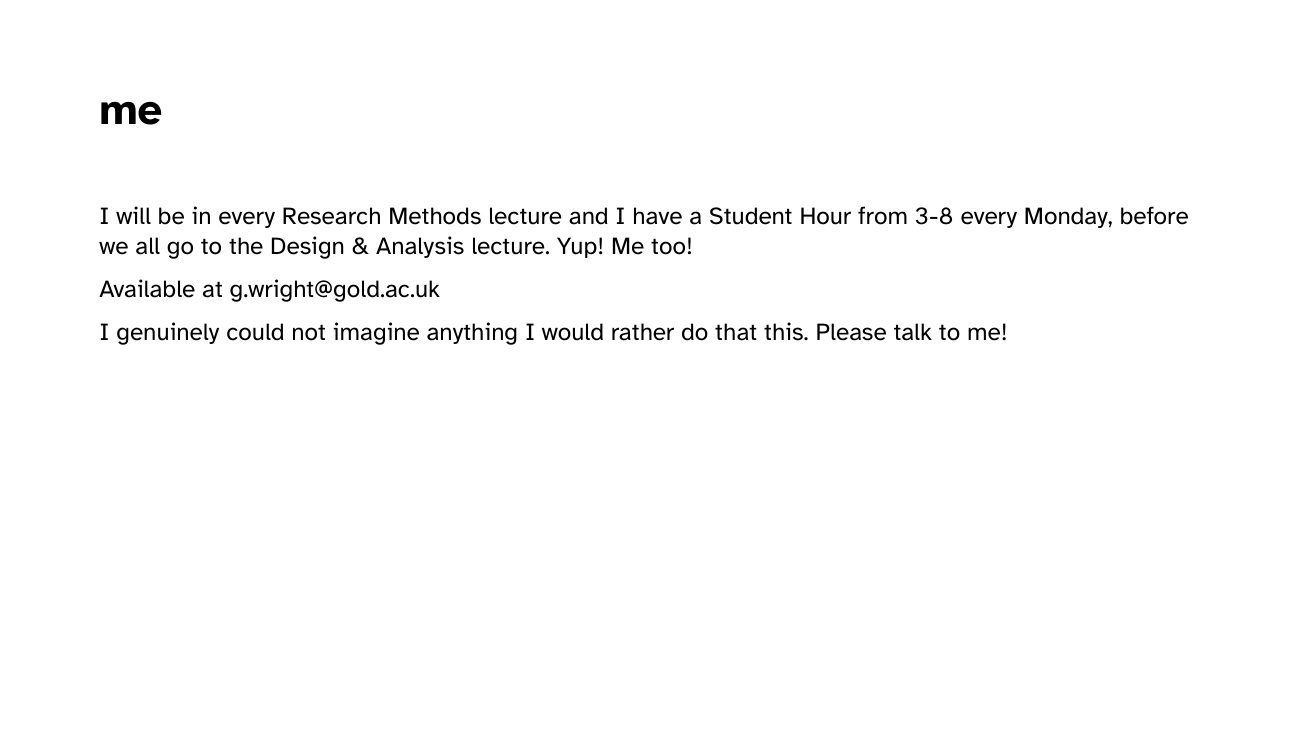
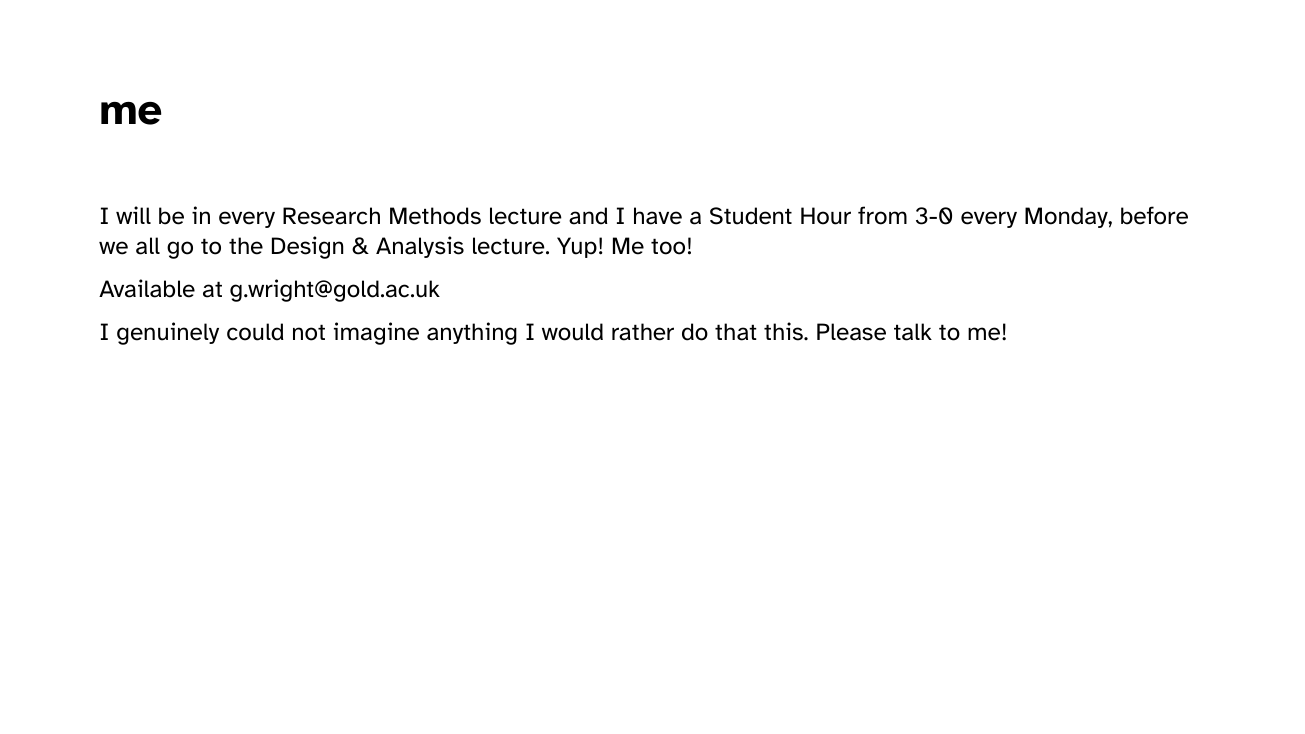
3-8: 3-8 -> 3-0
